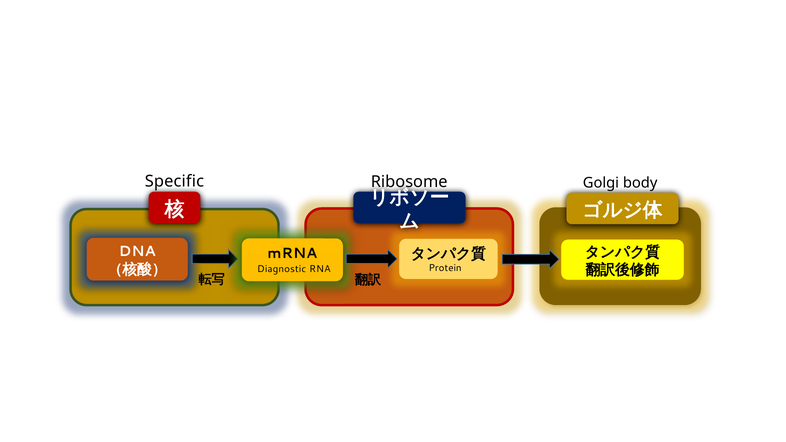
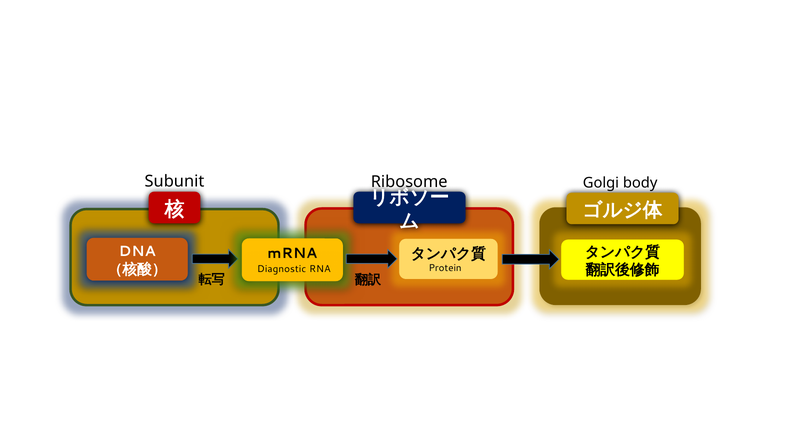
Specific: Specific -> Subunit
